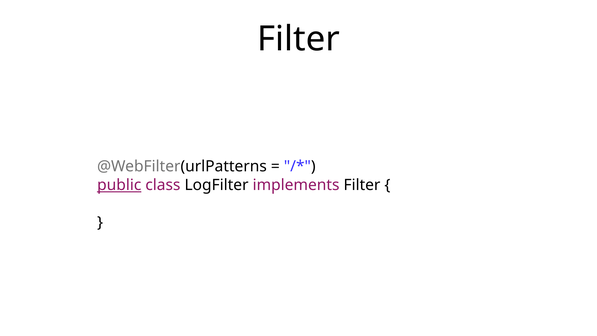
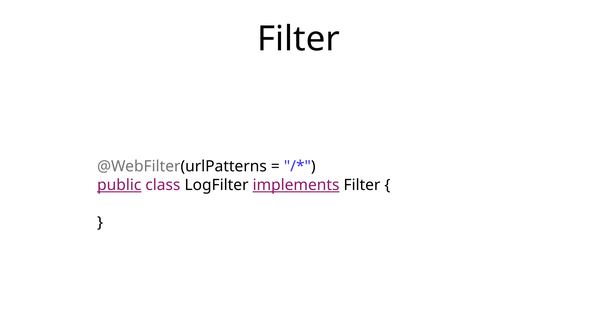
implements underline: none -> present
